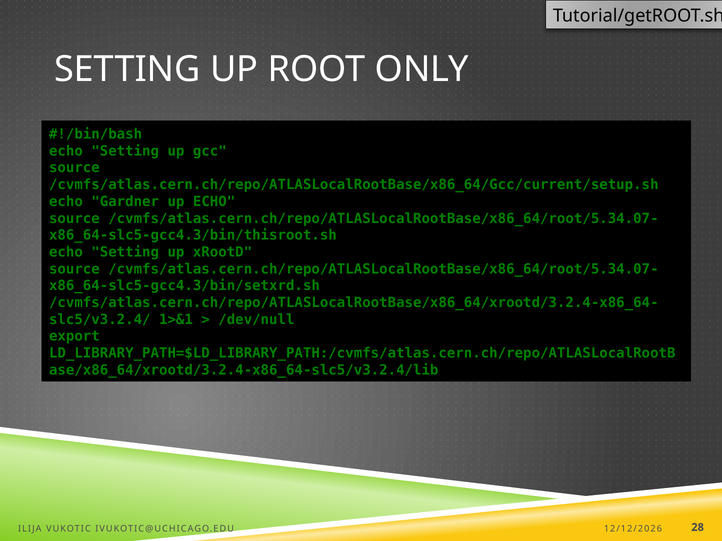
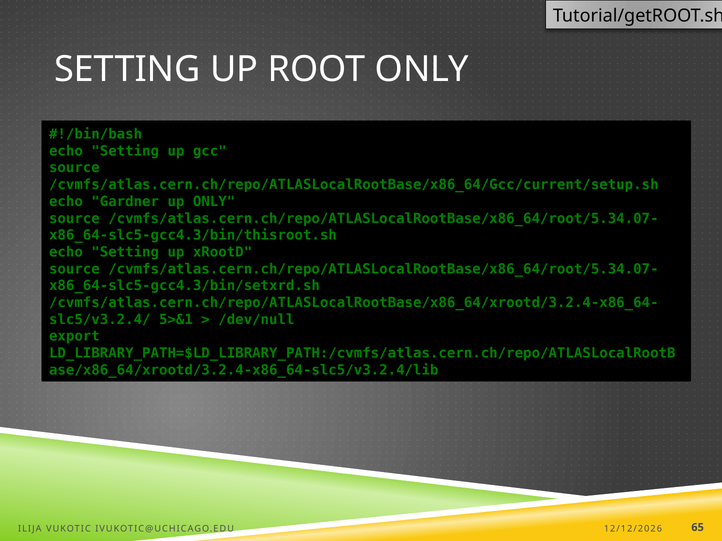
up ECHO: ECHO -> ONLY
1>&1: 1>&1 -> 5>&1
28: 28 -> 65
